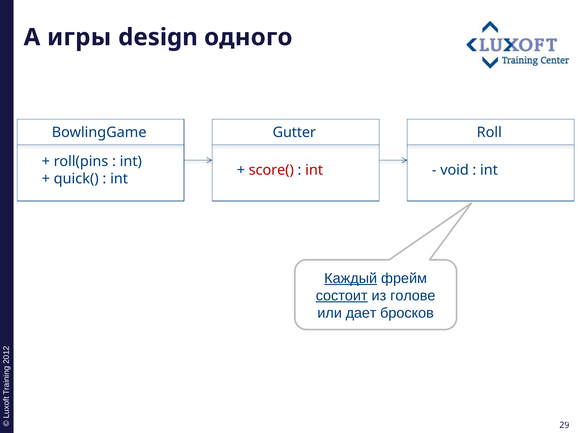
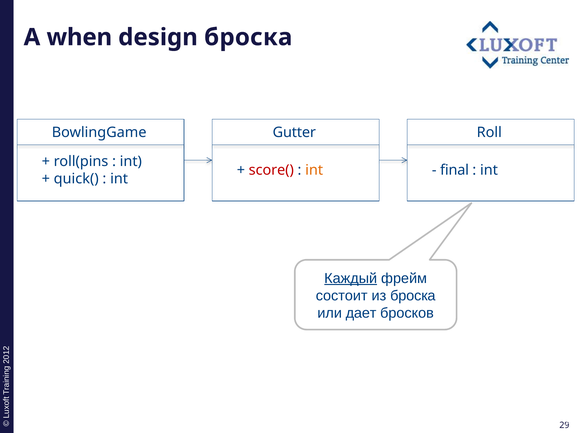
игры: игры -> when
design одного: одного -> броска
int at (314, 170) colour: red -> orange
void: void -> final
состоит underline: present -> none
из голове: голове -> броска
